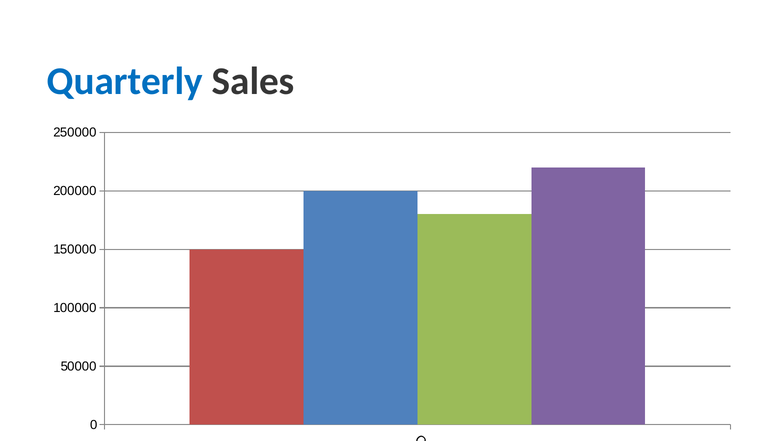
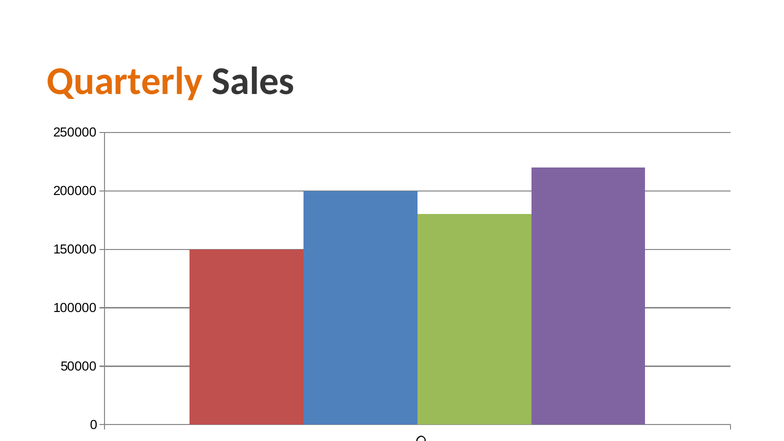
Quarterly colour: blue -> orange
